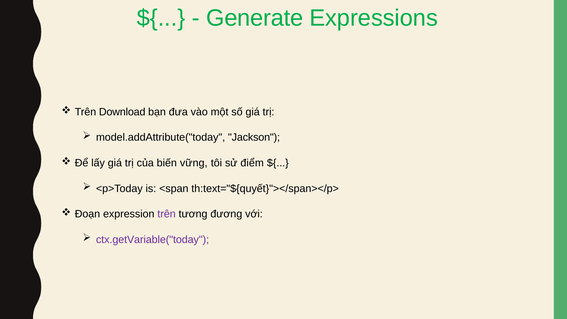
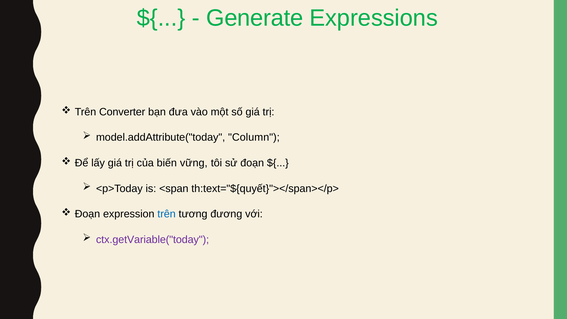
Download: Download -> Converter
Jackson: Jackson -> Column
sử điểm: điểm -> đoạn
trên at (167, 214) colour: purple -> blue
